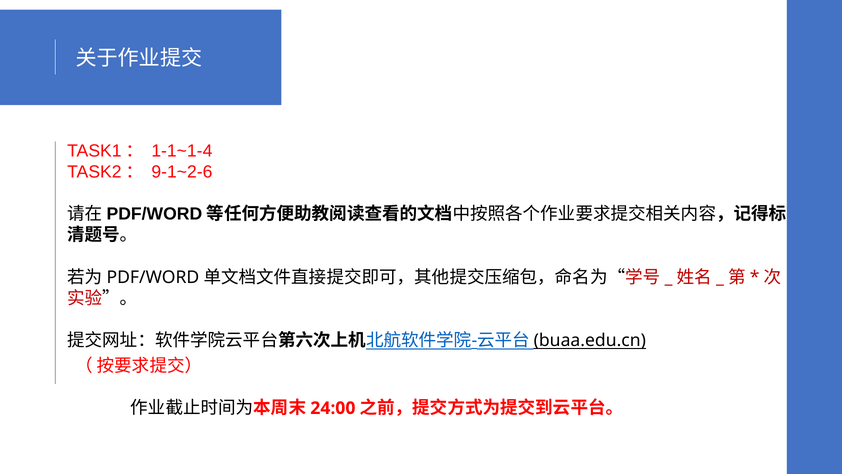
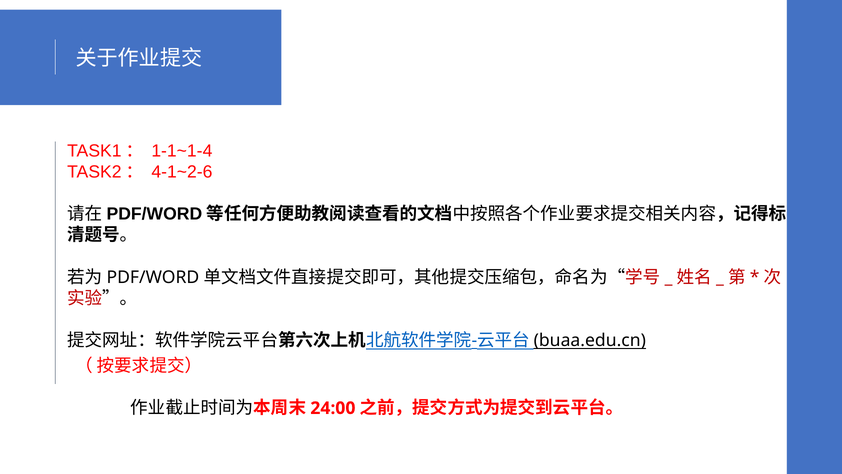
9-1~2-6: 9-1~2-6 -> 4-1~2-6
